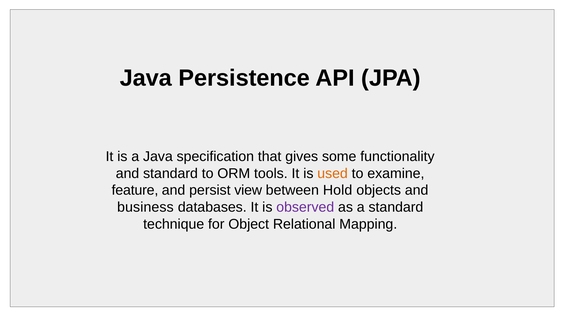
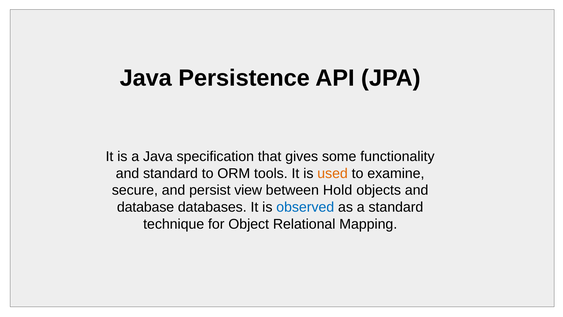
feature: feature -> secure
business: business -> database
observed colour: purple -> blue
